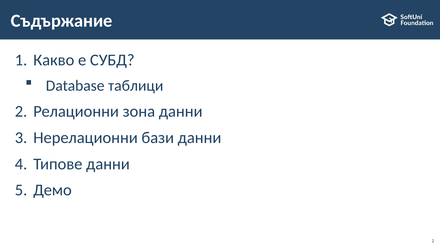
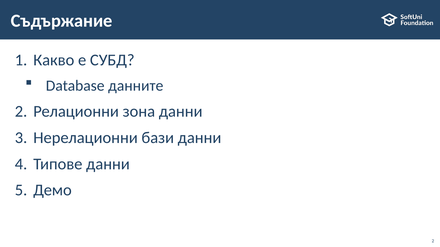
таблици: таблици -> данните
